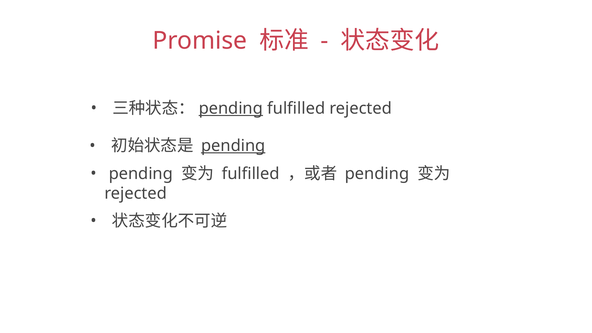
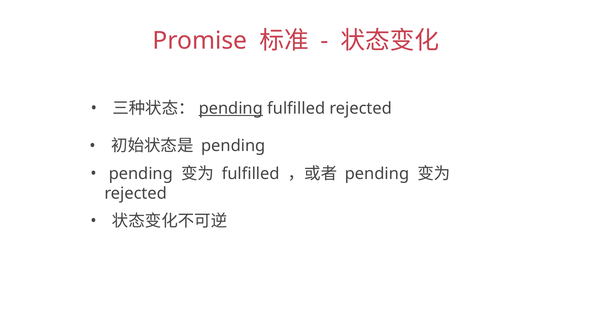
pending at (233, 146) underline: present -> none
